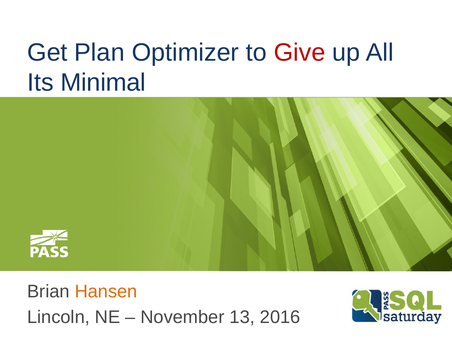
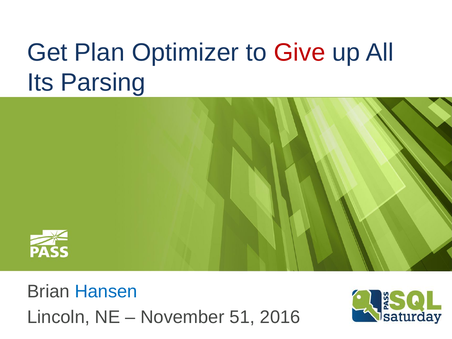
Minimal: Minimal -> Parsing
Hansen colour: orange -> blue
13: 13 -> 51
